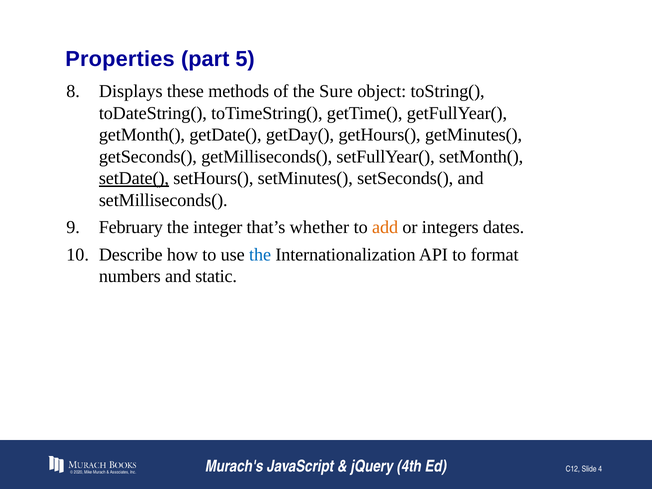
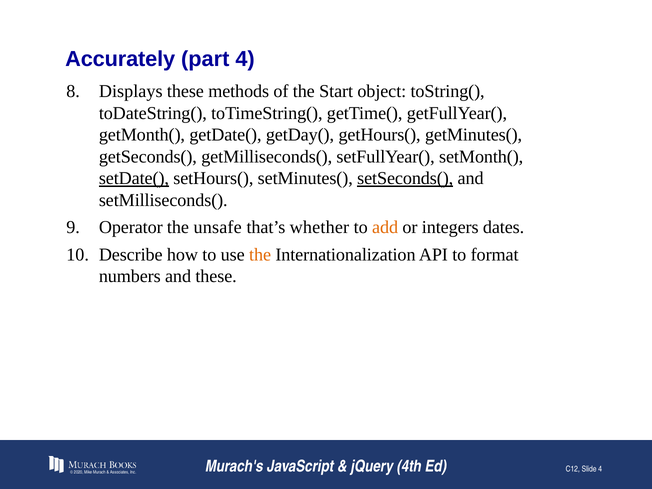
Properties: Properties -> Accurately
part 5: 5 -> 4
Sure: Sure -> Start
setSeconds( underline: none -> present
February: February -> Operator
integer: integer -> unsafe
the at (260, 255) colour: blue -> orange
and static: static -> these
